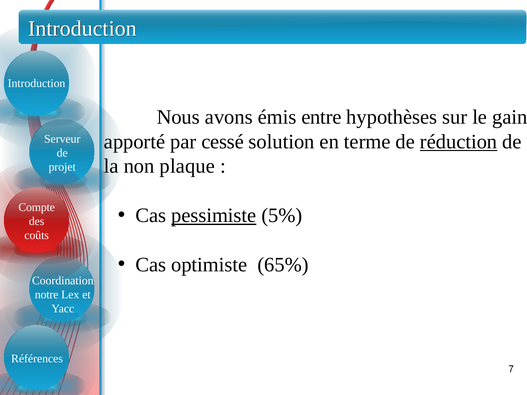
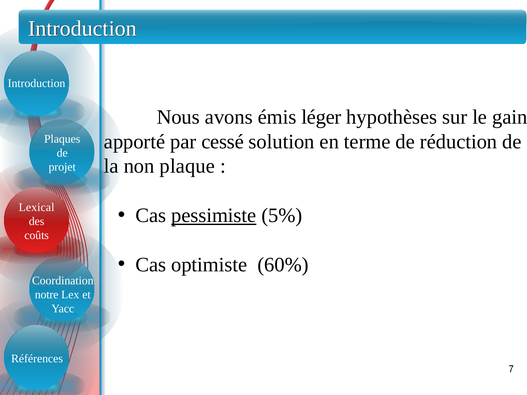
entre: entre -> léger
réduction underline: present -> none
Serveur: Serveur -> Plaques
Compte: Compte -> Lexical
65%: 65% -> 60%
